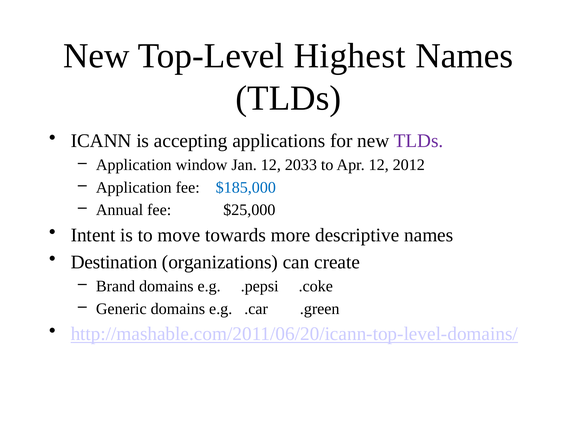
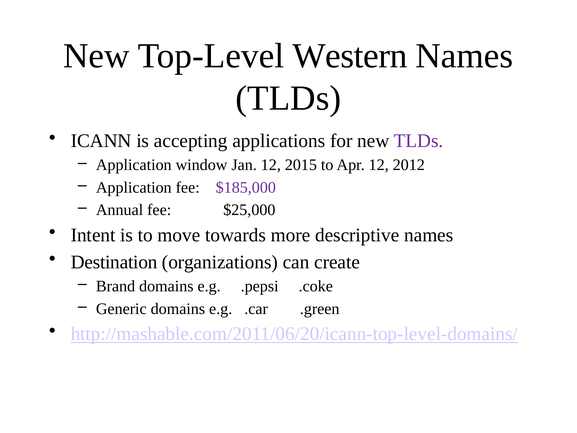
Highest: Highest -> Western
2033: 2033 -> 2015
$185,000 colour: blue -> purple
